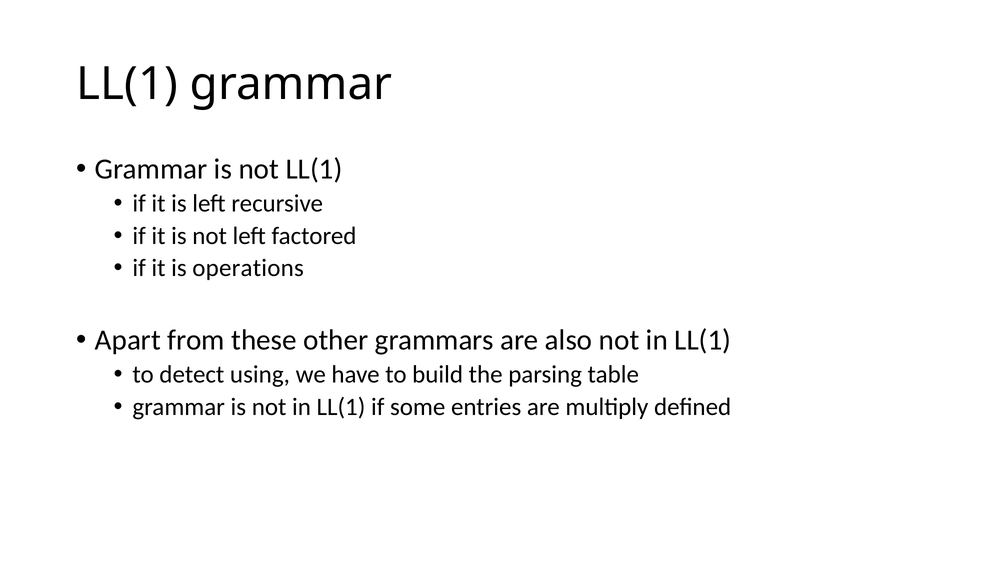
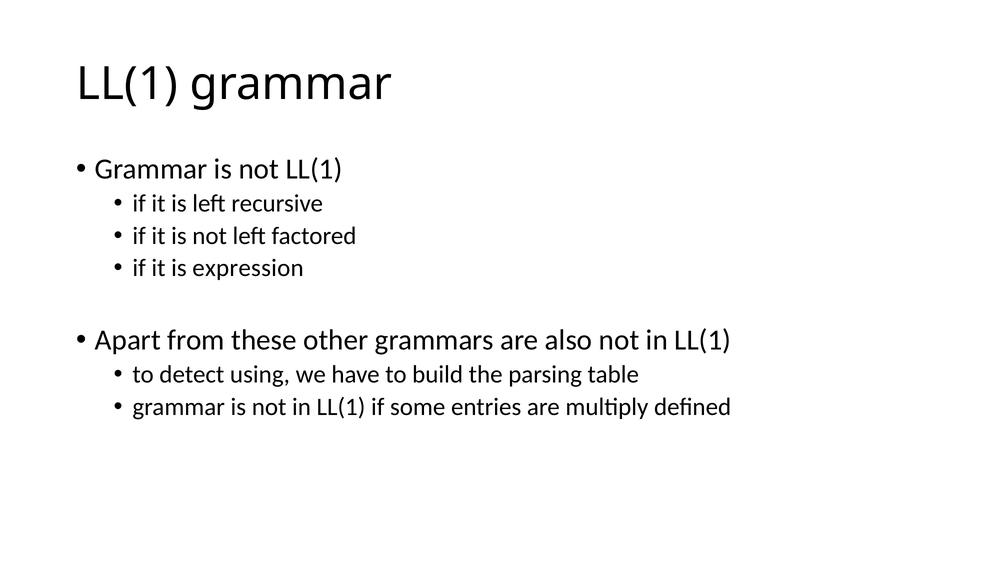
operations: operations -> expression
